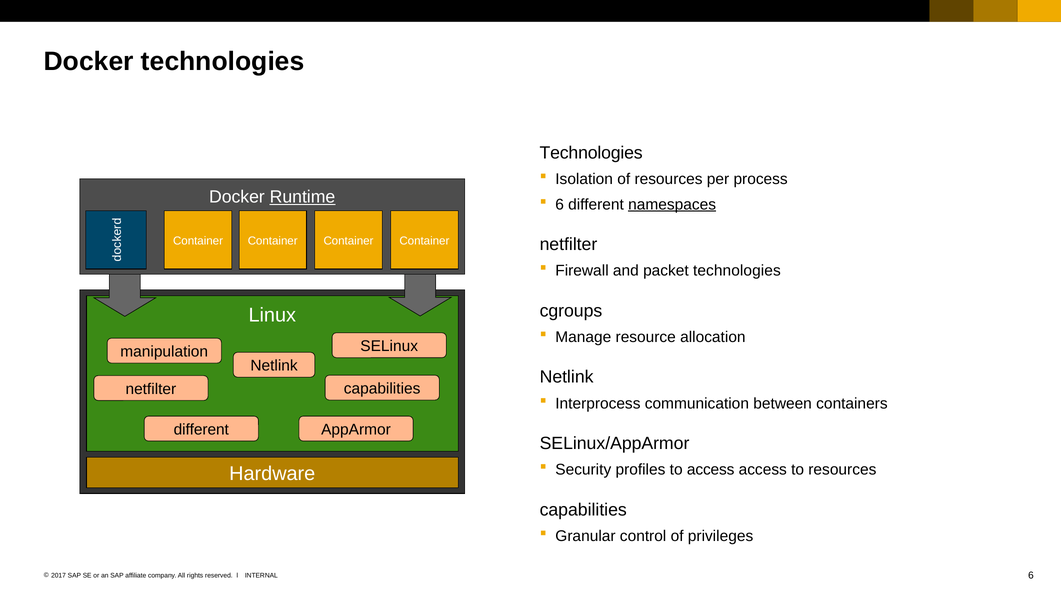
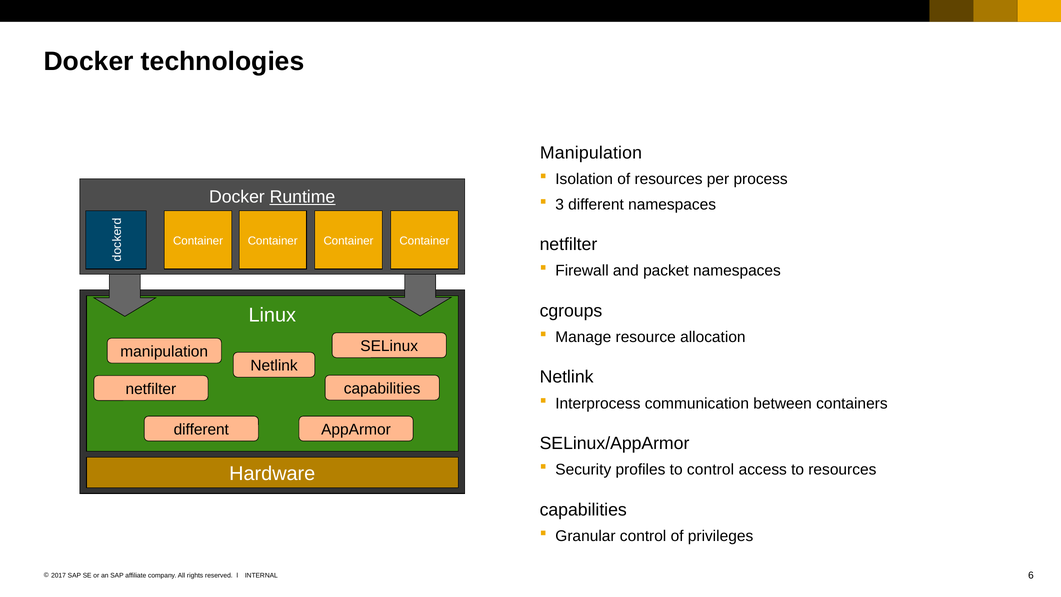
Technologies at (591, 153): Technologies -> Manipulation
6 at (560, 204): 6 -> 3
namespaces at (672, 204) underline: present -> none
packet technologies: technologies -> namespaces
to access: access -> control
